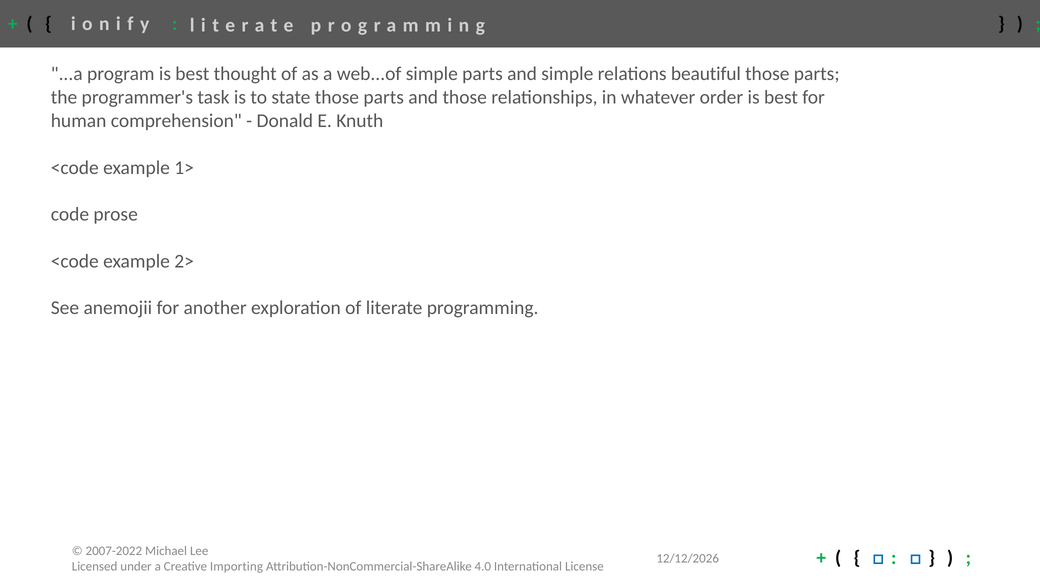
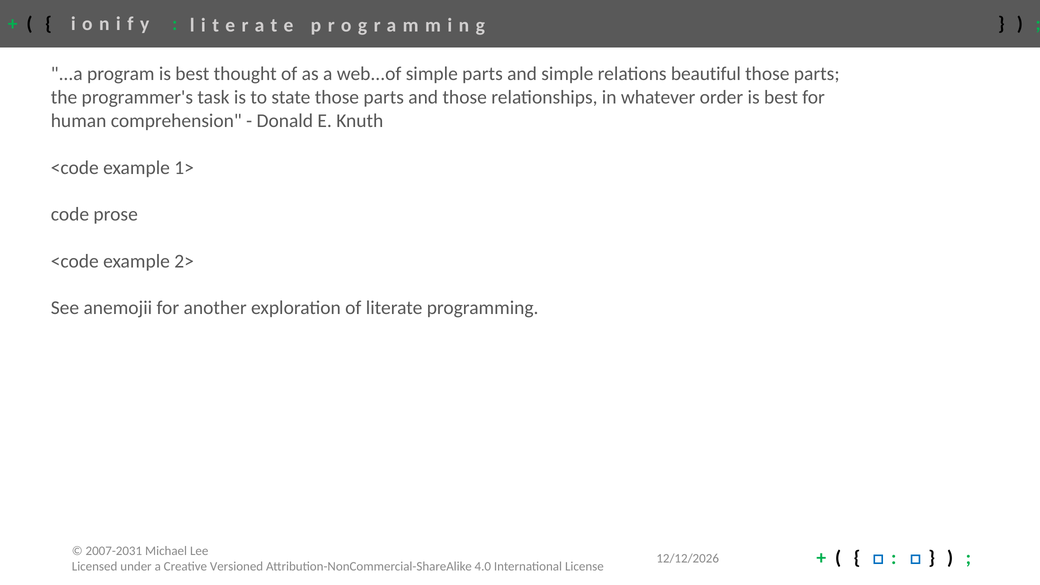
2007-2022: 2007-2022 -> 2007-2031
Importing: Importing -> Versioned
